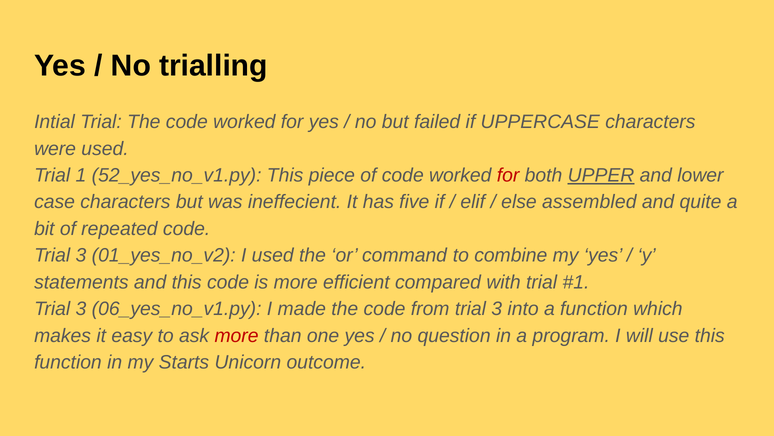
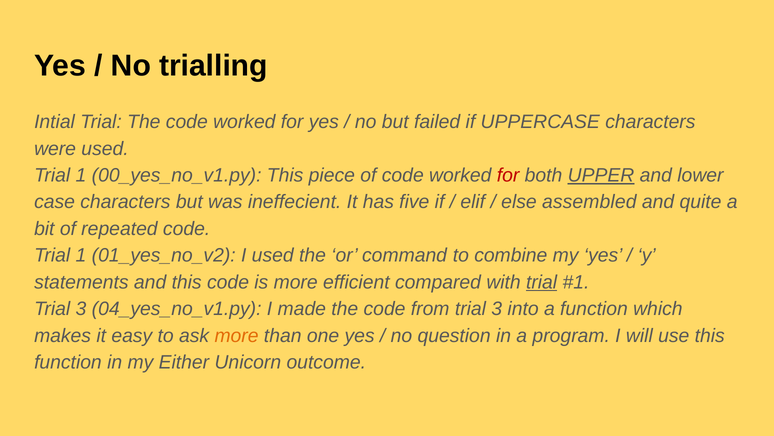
52_yes_no_v1.py: 52_yes_no_v1.py -> 00_yes_no_v1.py
3 at (81, 255): 3 -> 1
trial at (542, 282) underline: none -> present
06_yes_no_v1.py: 06_yes_no_v1.py -> 04_yes_no_v1.py
more at (237, 335) colour: red -> orange
Starts: Starts -> Either
